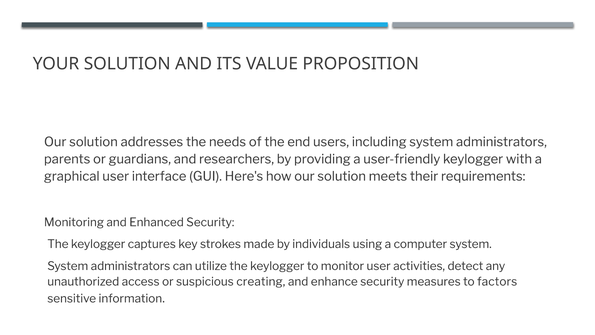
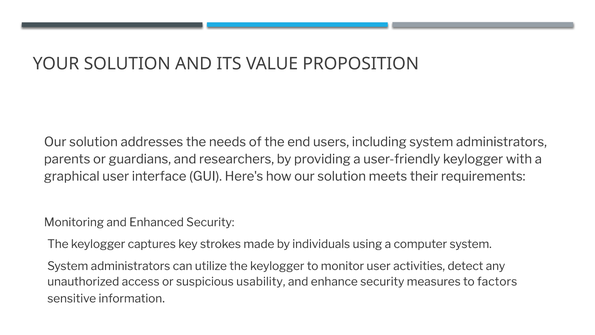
creating: creating -> usability
